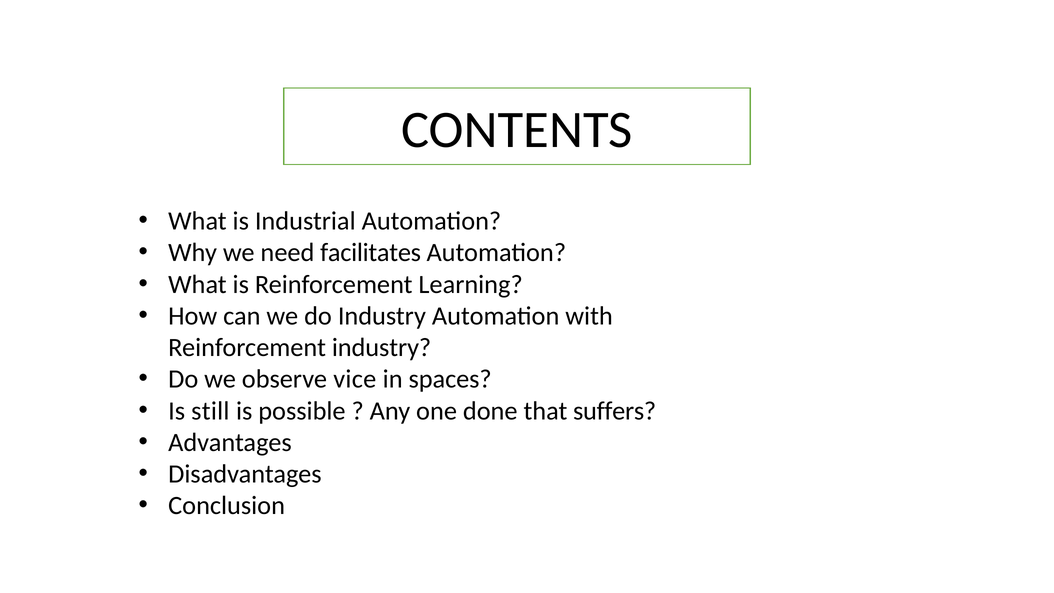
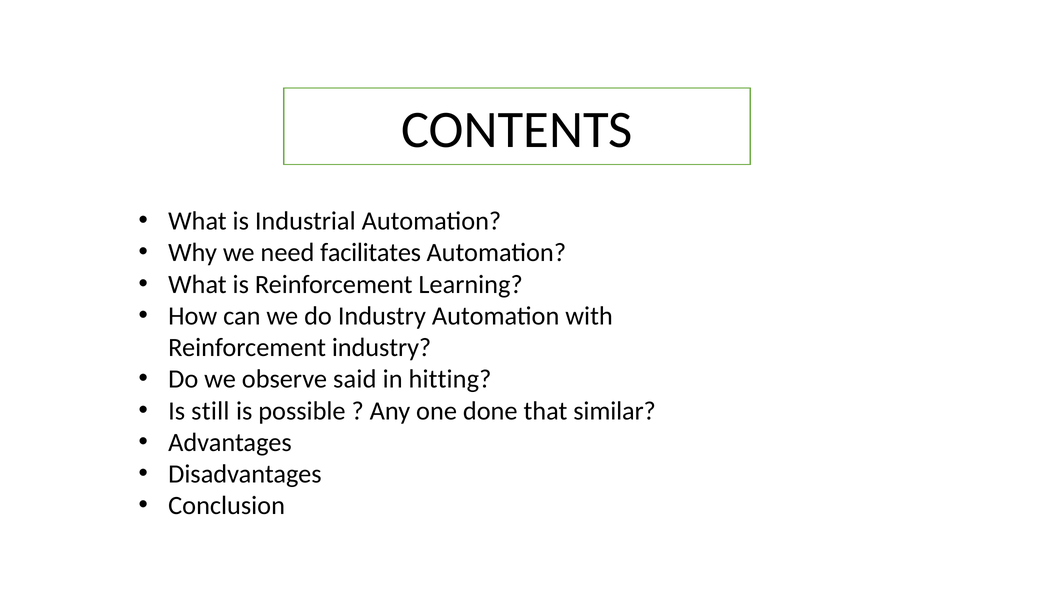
vice: vice -> said
spaces: spaces -> hitting
suffers: suffers -> similar
